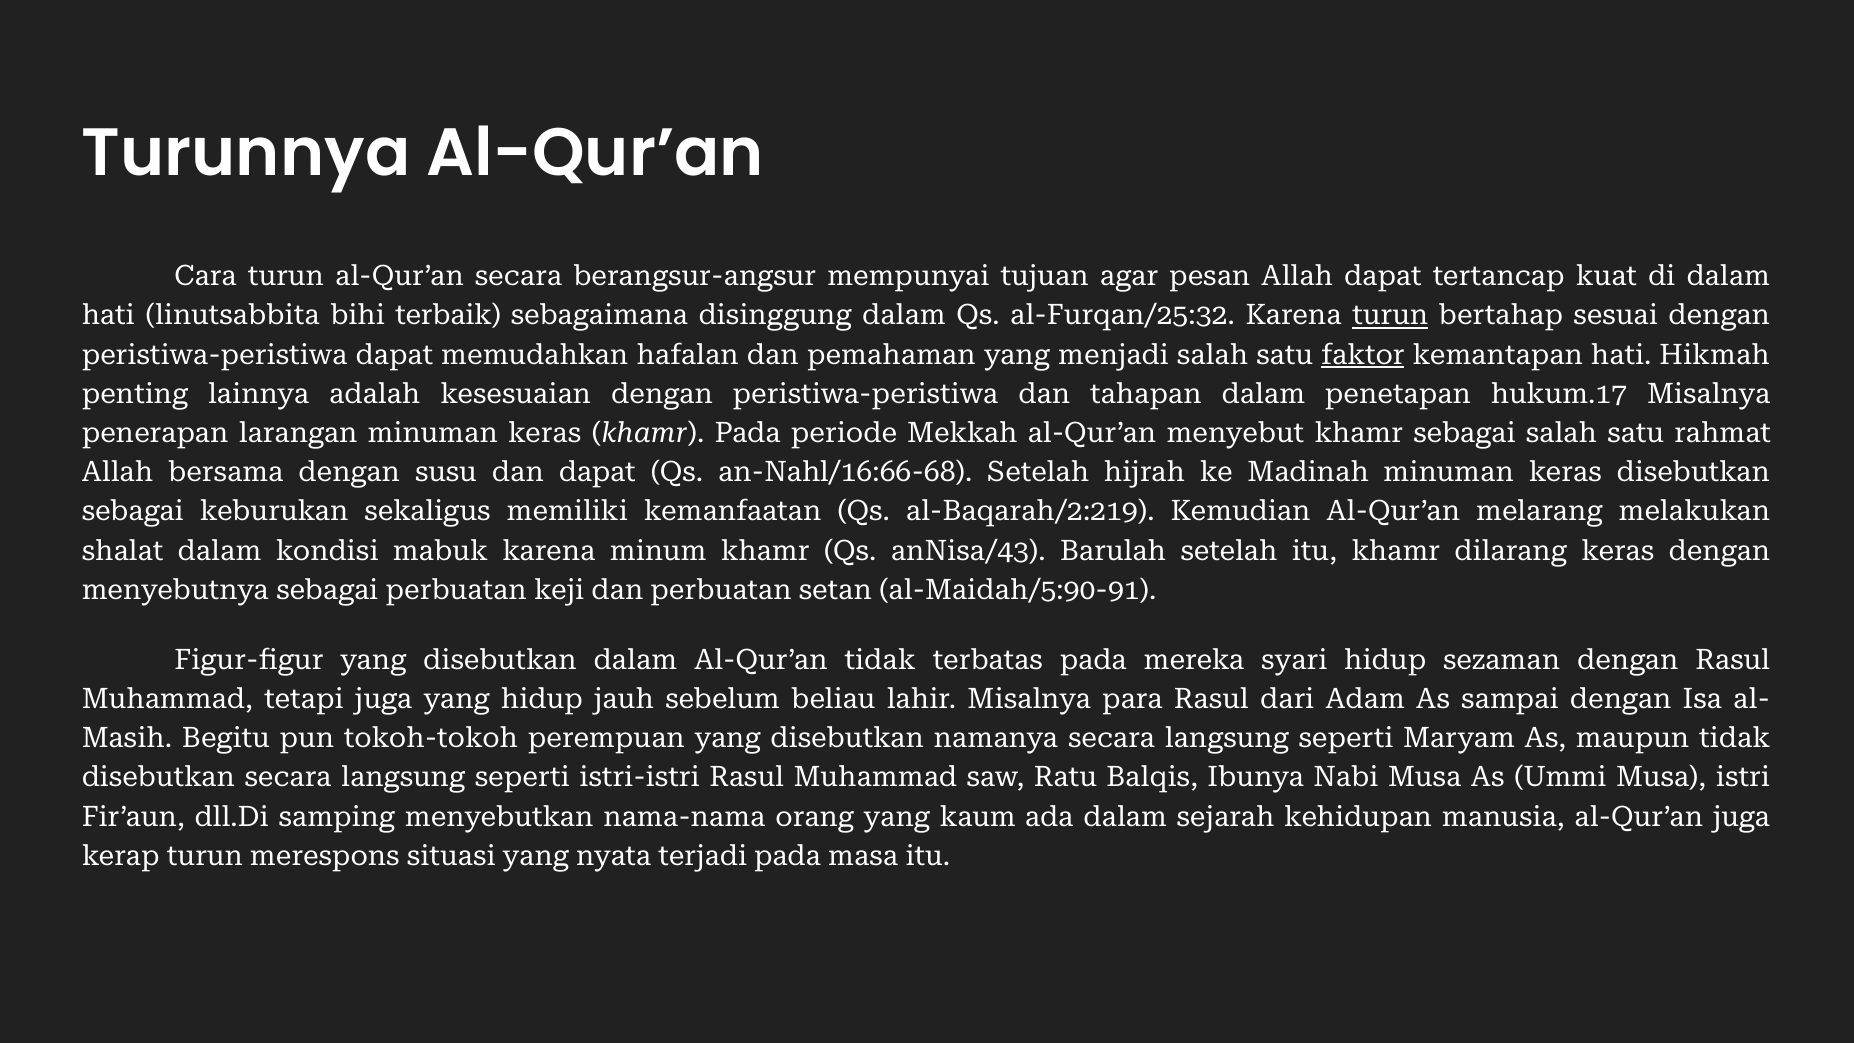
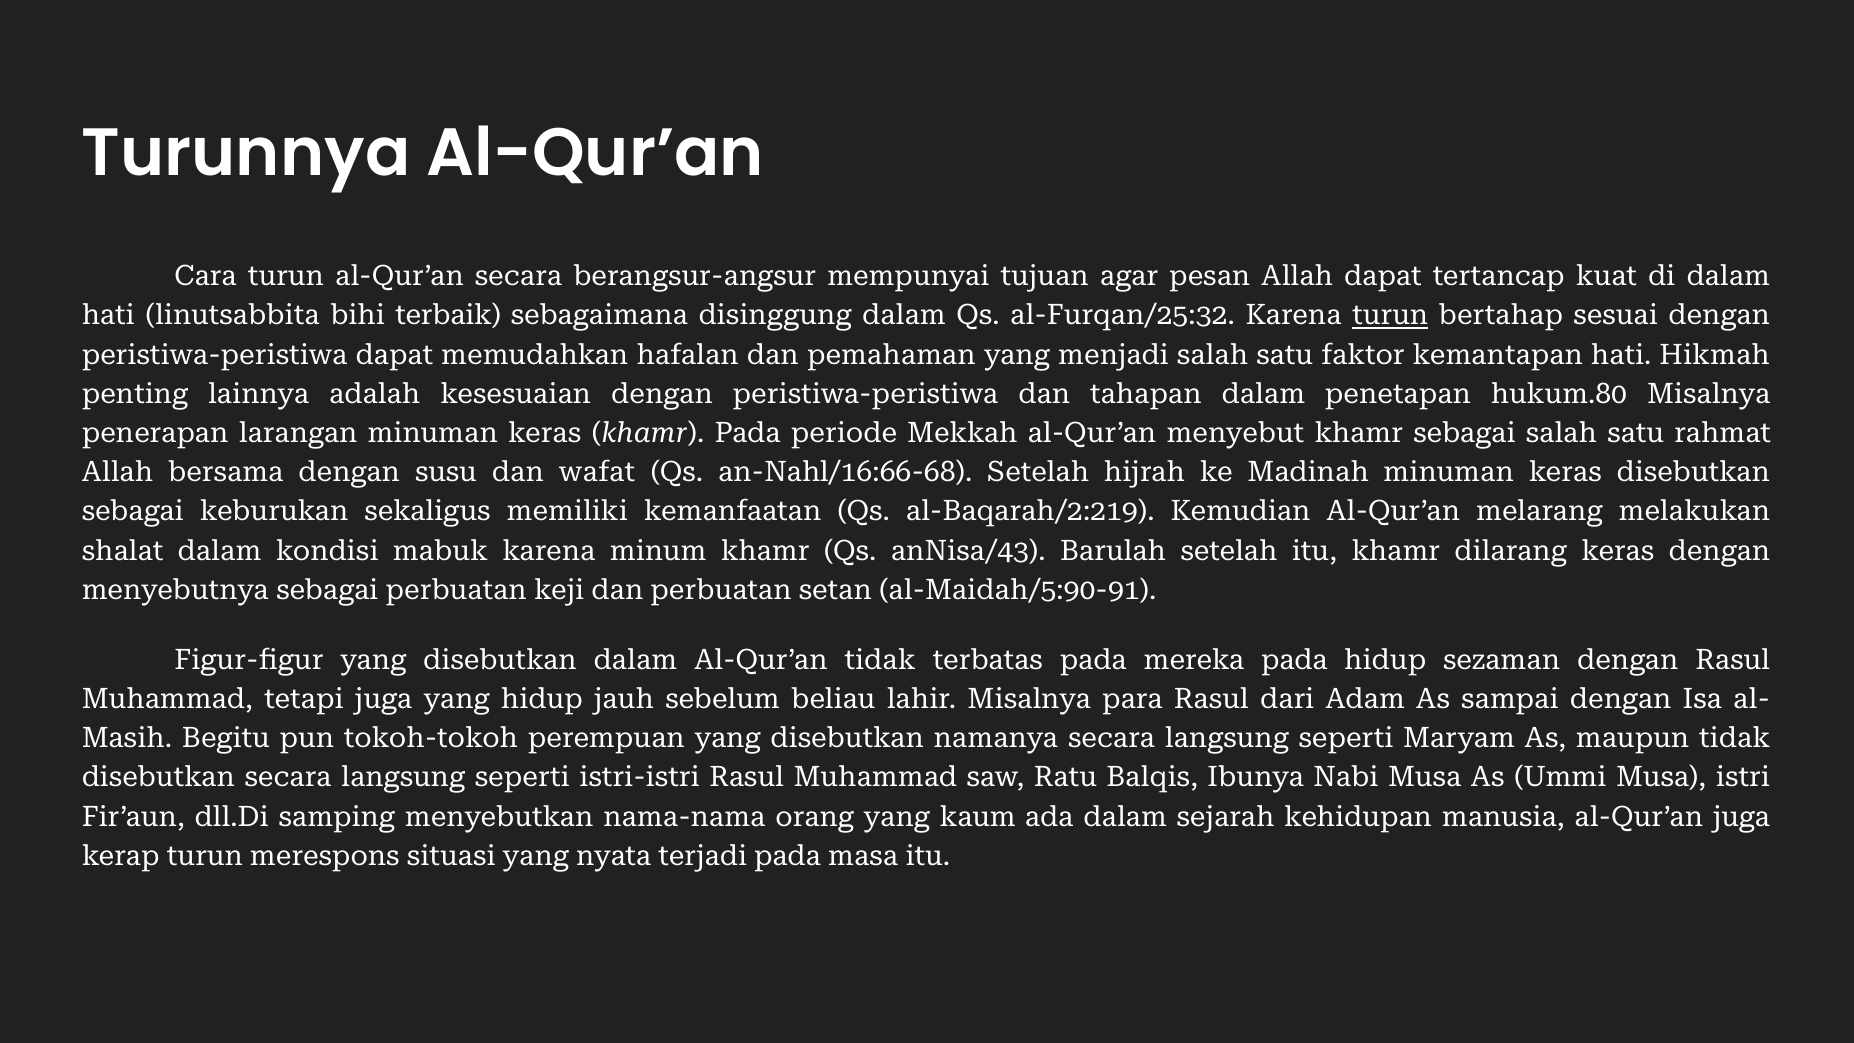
faktor underline: present -> none
hukum.17: hukum.17 -> hukum.80
dan dapat: dapat -> wafat
mereka syari: syari -> pada
